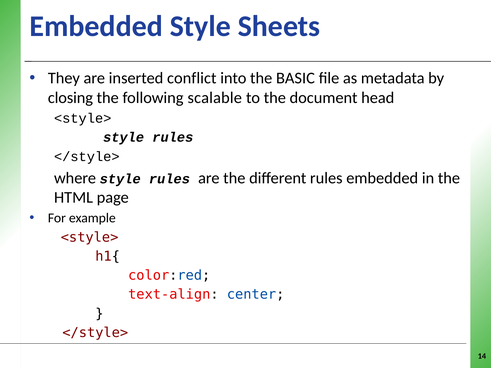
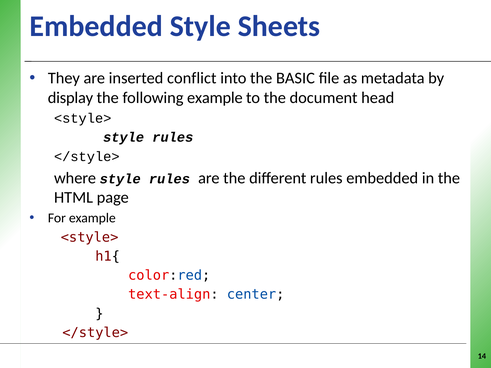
closing: closing -> display
following scalable: scalable -> example
